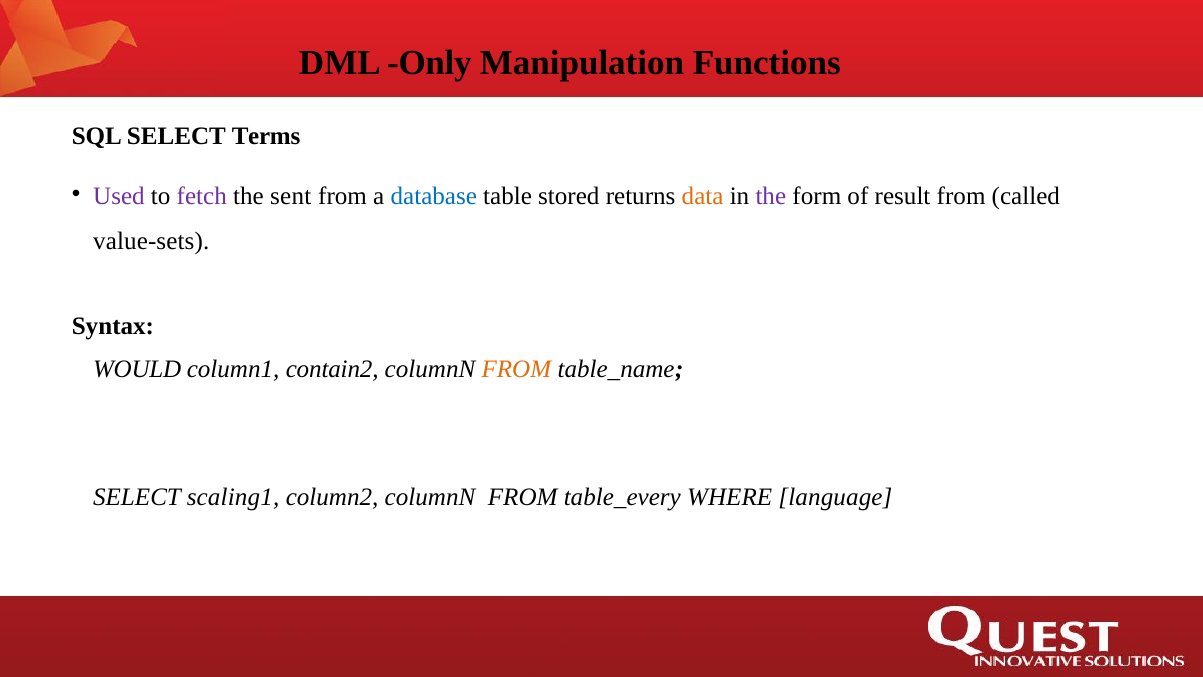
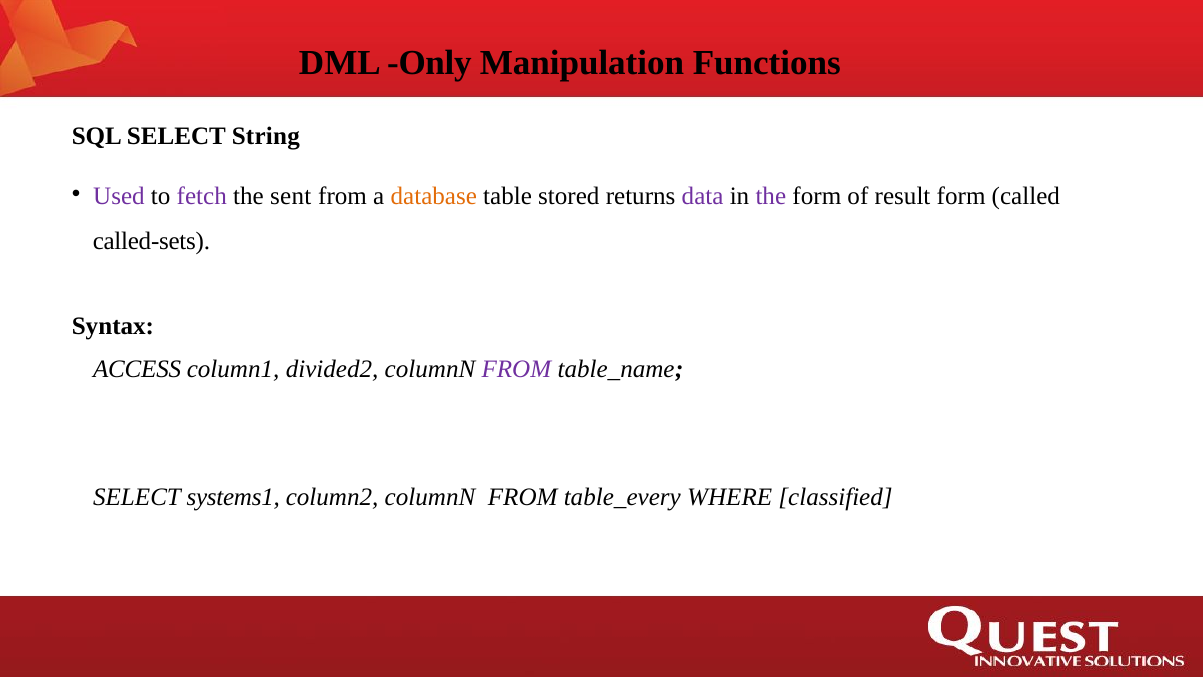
Terms: Terms -> String
database colour: blue -> orange
data colour: orange -> purple
result from: from -> form
value-sets: value-sets -> called-sets
WOULD: WOULD -> ACCESS
contain2: contain2 -> divided2
FROM at (516, 369) colour: orange -> purple
scaling1: scaling1 -> systems1
language: language -> classified
